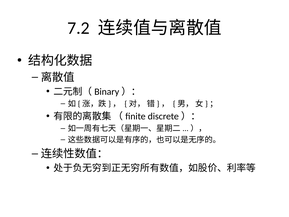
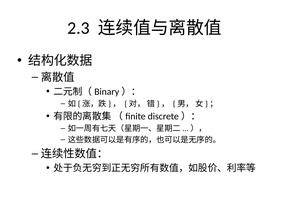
7.2: 7.2 -> 2.3
